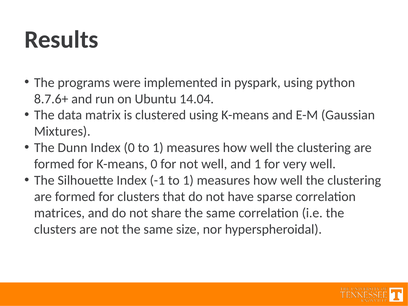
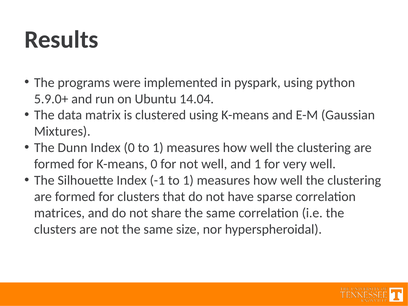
8.7.6+: 8.7.6+ -> 5.9.0+
